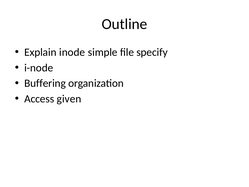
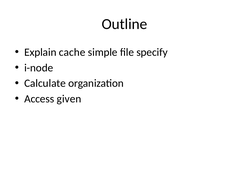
inode: inode -> cache
Buffering: Buffering -> Calculate
